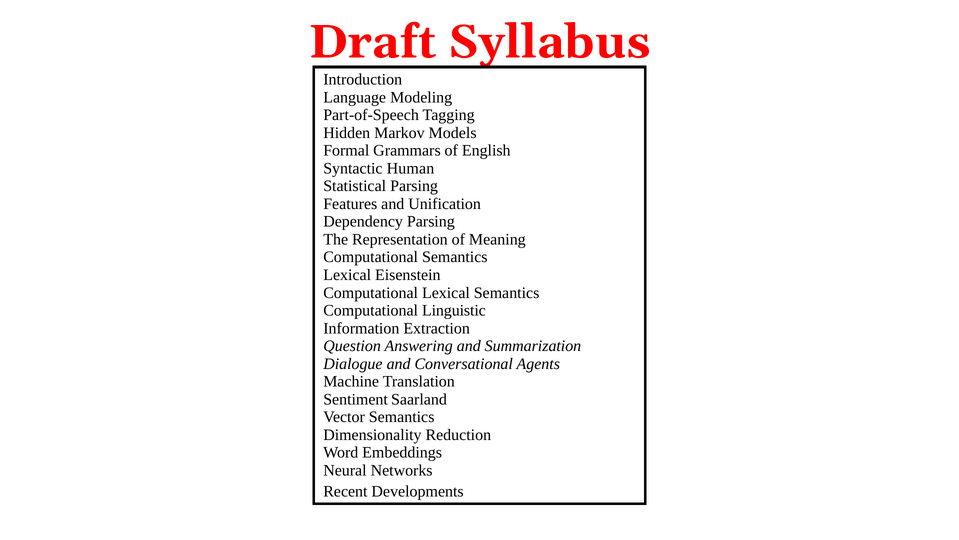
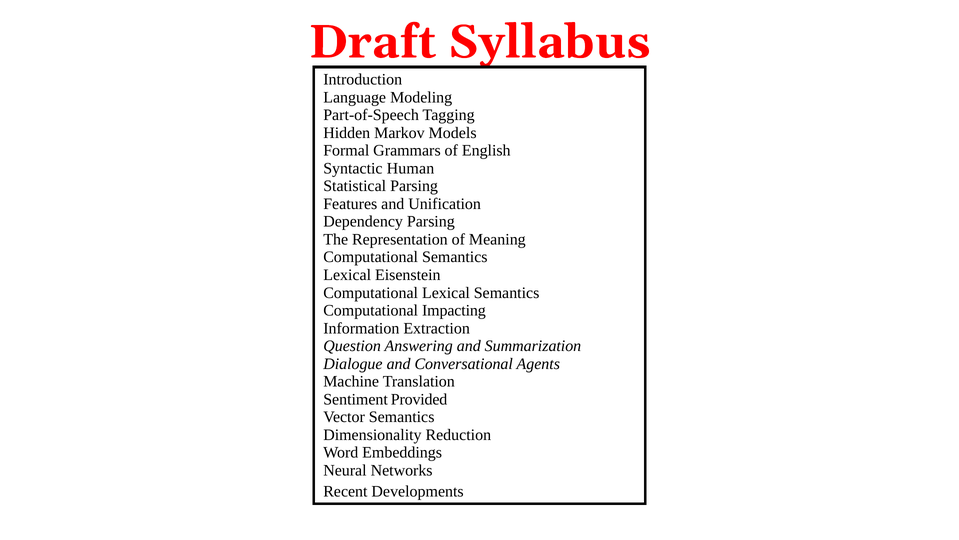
Linguistic: Linguistic -> Impacting
Saarland: Saarland -> Provided
